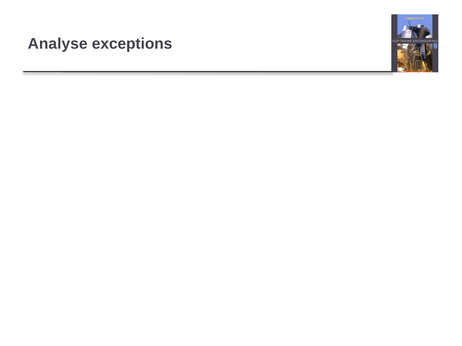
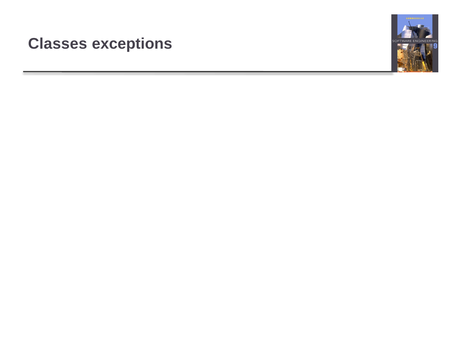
Analyse: Analyse -> Classes
